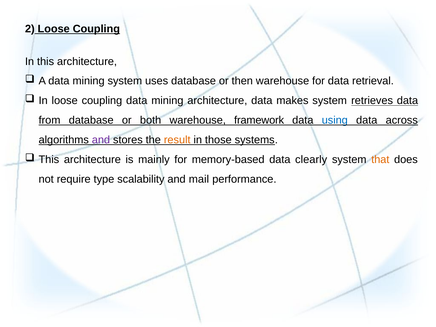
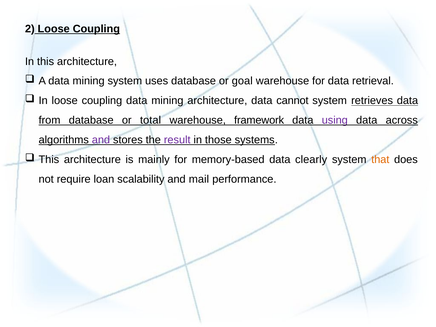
then: then -> goal
makes: makes -> cannot
both: both -> total
using colour: blue -> purple
result colour: orange -> purple
type: type -> loan
